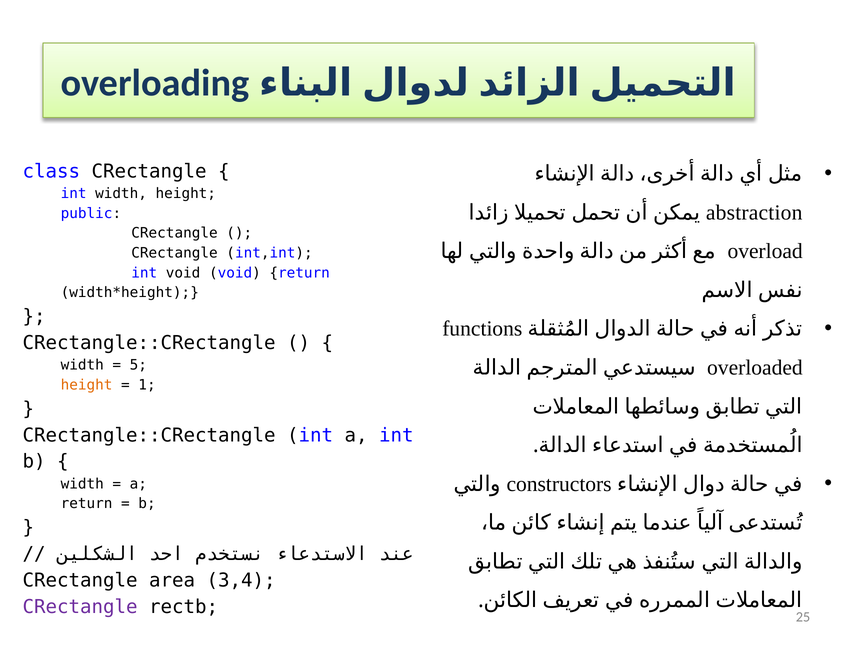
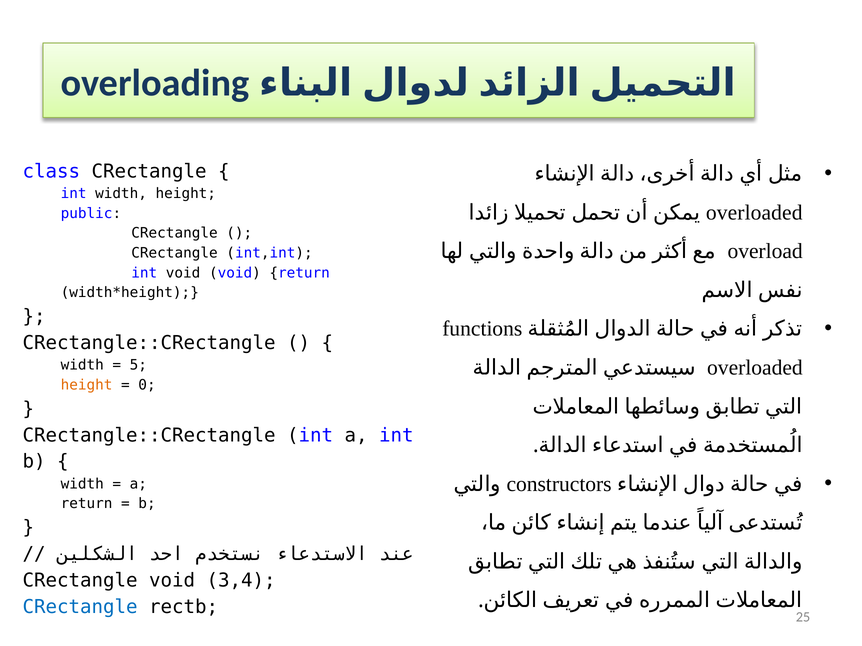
abstraction at (754, 213): abstraction -> overloaded
1: 1 -> 0
CRectangle area: area -> void
CRectangle at (80, 607) colour: purple -> blue
